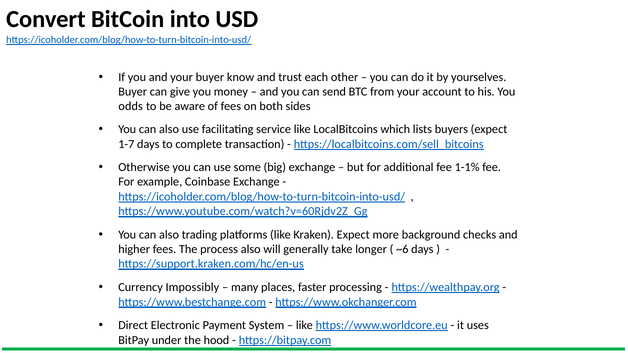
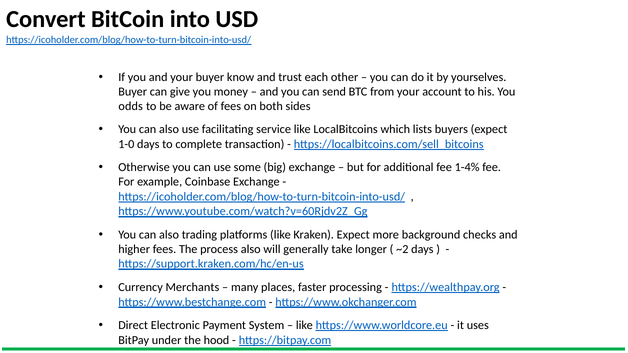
1-7: 1-7 -> 1-0
1-1%: 1-1% -> 1-4%
~6: ~6 -> ~2
Impossibly: Impossibly -> Merchants
